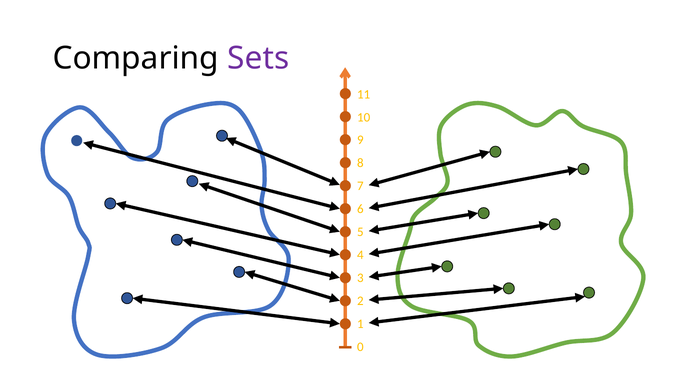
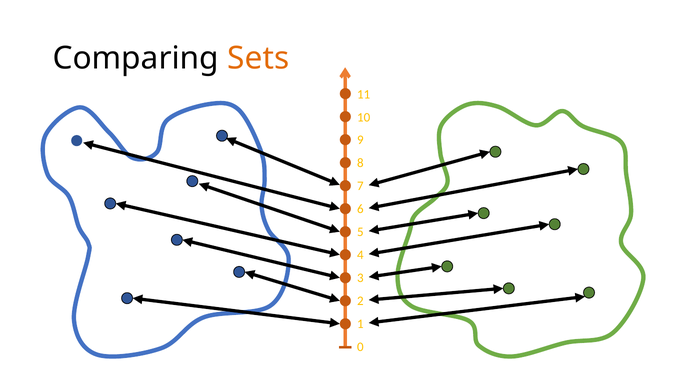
Sets colour: purple -> orange
